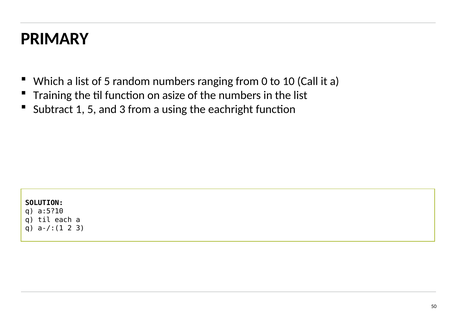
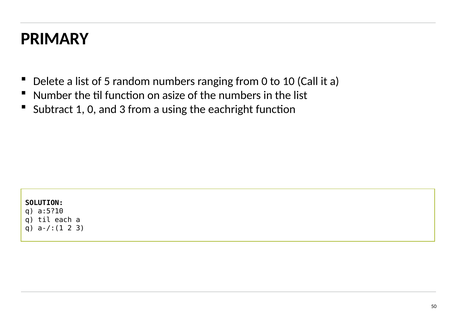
Which: Which -> Delete
Training: Training -> Number
1 5: 5 -> 0
